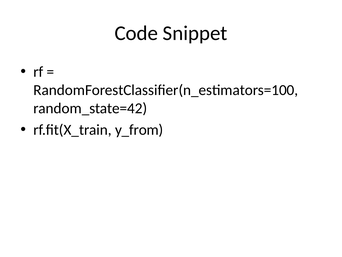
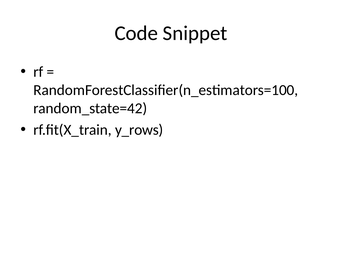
y_from: y_from -> y_rows
